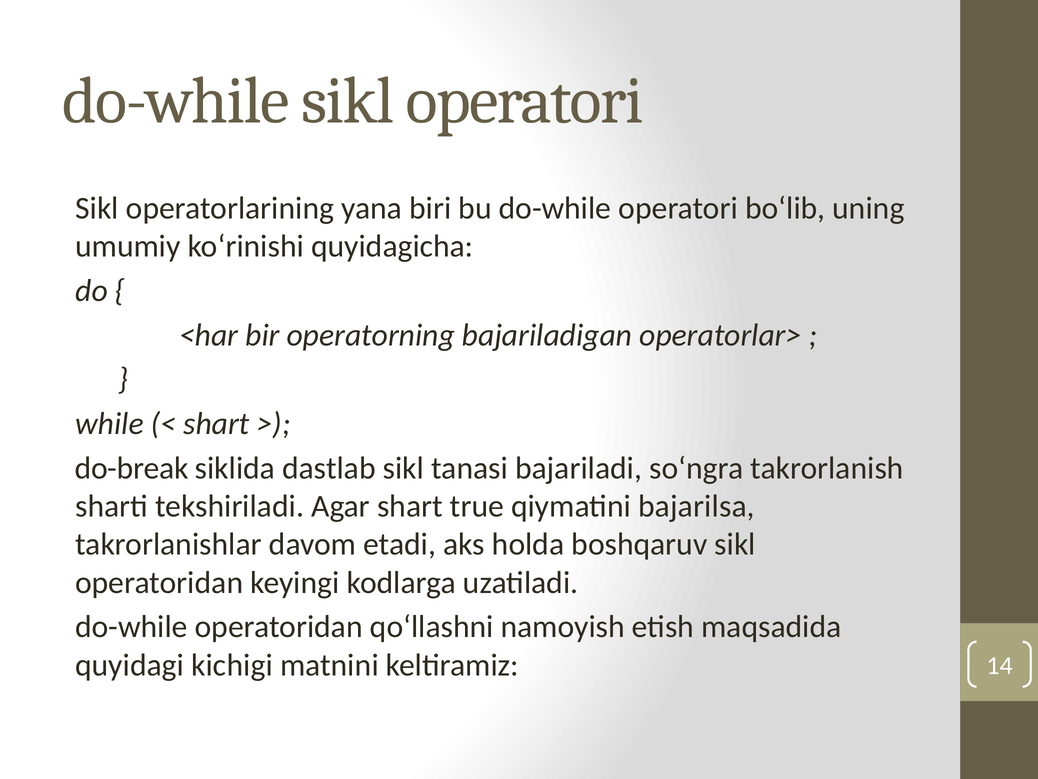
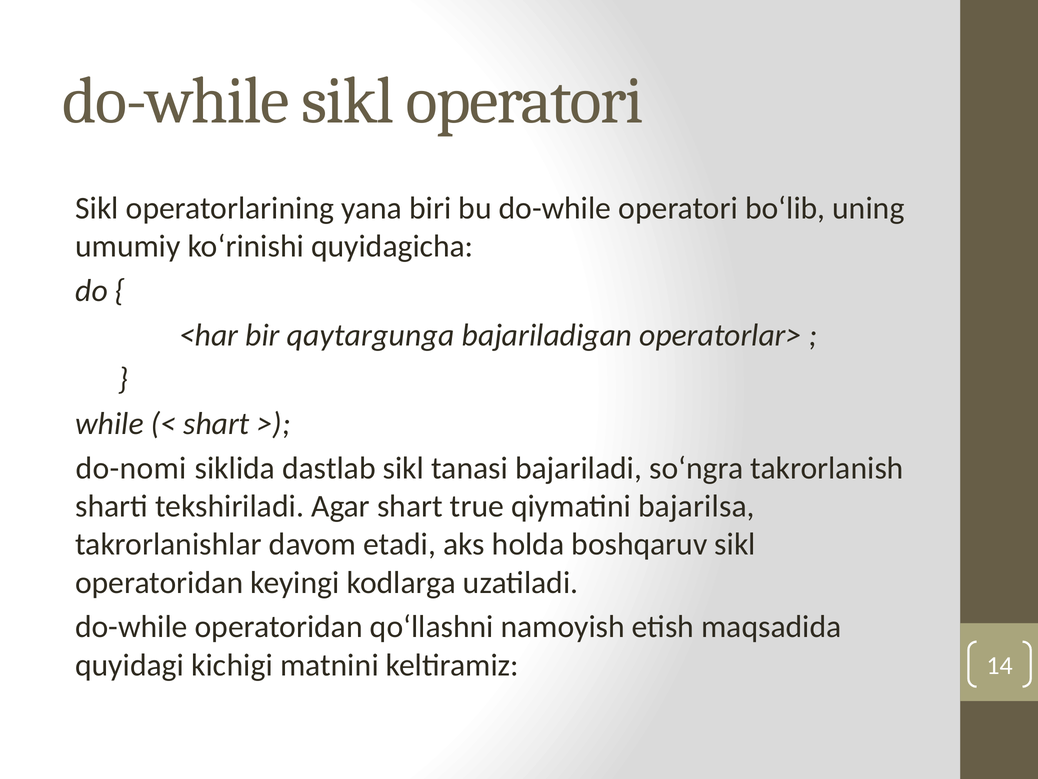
operatorning: operatorning -> qaytargunga
do-break: do-break -> do-nomi
